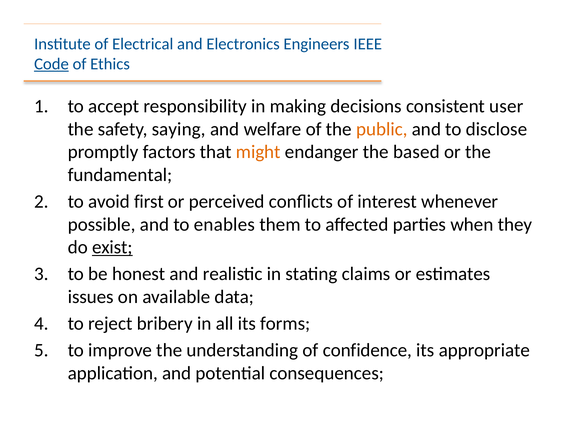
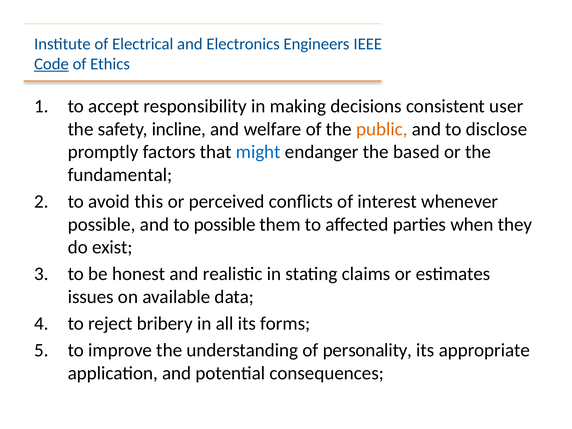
saying: saying -> incline
might colour: orange -> blue
first: first -> this
to enables: enables -> possible
exist underline: present -> none
confidence: confidence -> personality
